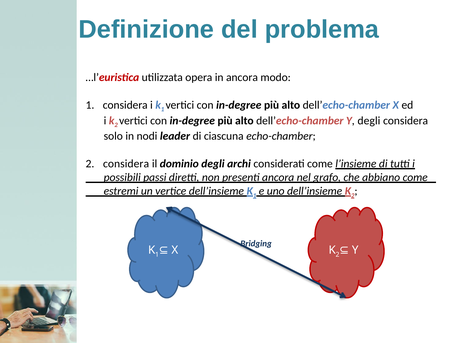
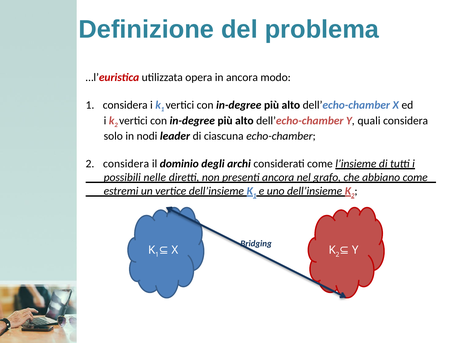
Y degli: degli -> quali
passi: passi -> nelle
